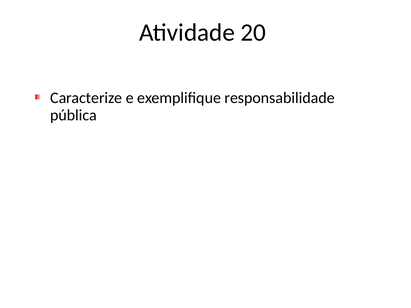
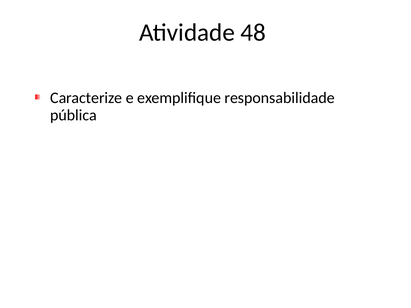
20: 20 -> 48
